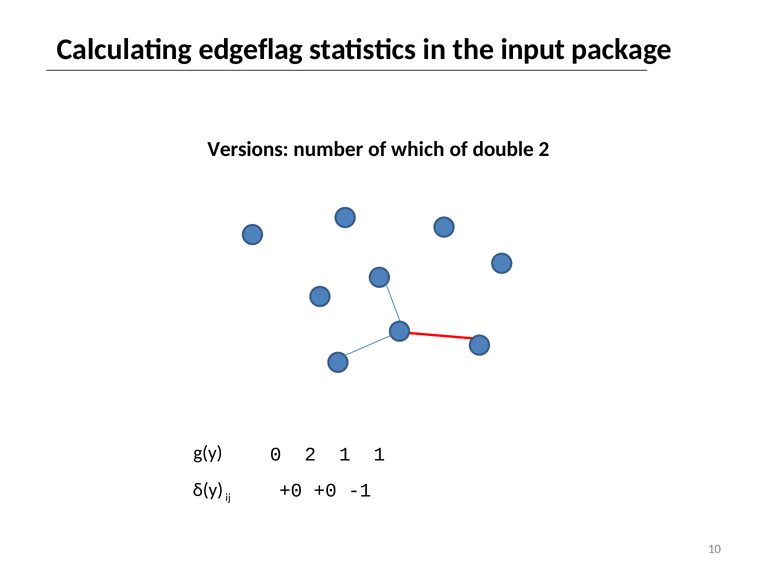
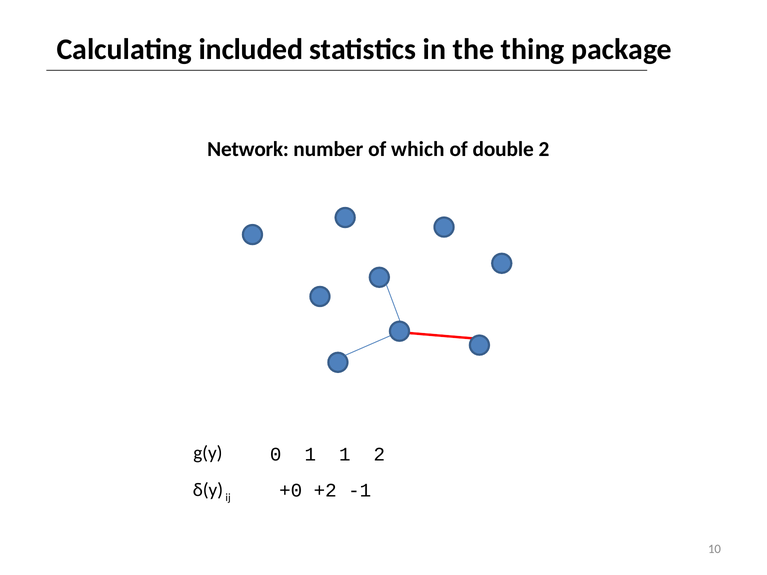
edgeflag: edgeflag -> included
input: input -> thing
Versions: Versions -> Network
0 2: 2 -> 1
1 1: 1 -> 2
+0 +0: +0 -> +2
